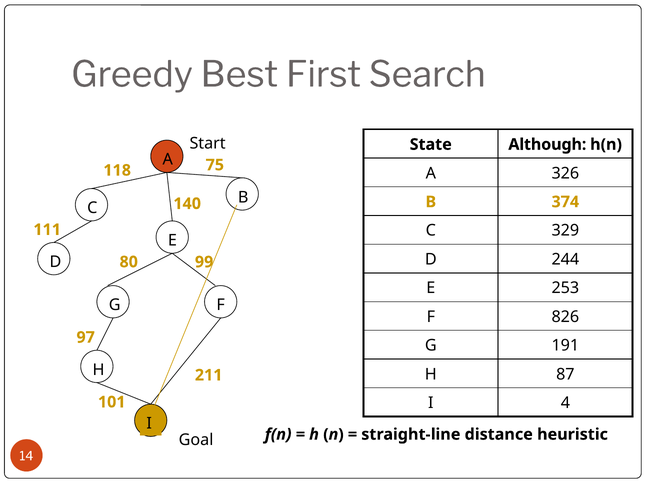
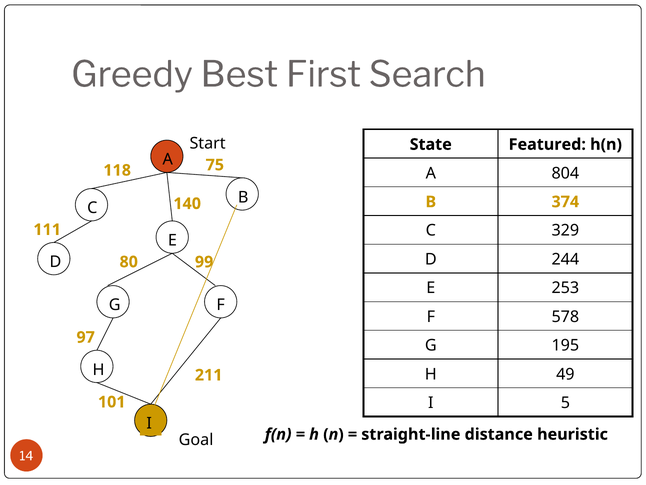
Although: Although -> Featured
326: 326 -> 804
826: 826 -> 578
191: 191 -> 195
87: 87 -> 49
4: 4 -> 5
